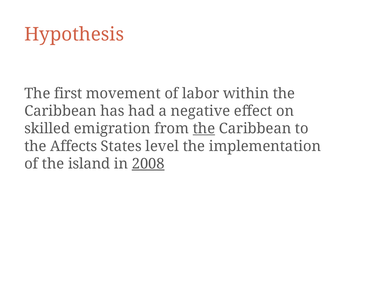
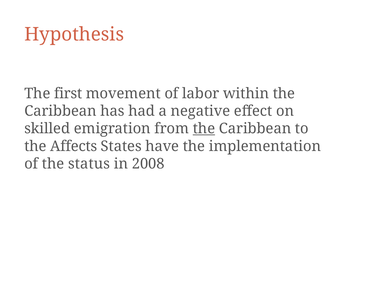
level: level -> have
island: island -> status
2008 underline: present -> none
